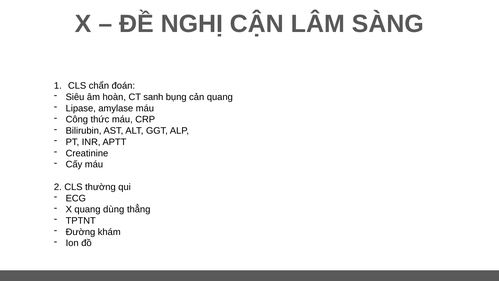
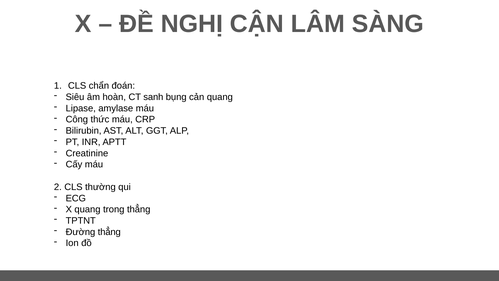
dùng: dùng -> trong
Đường khám: khám -> thẳng
